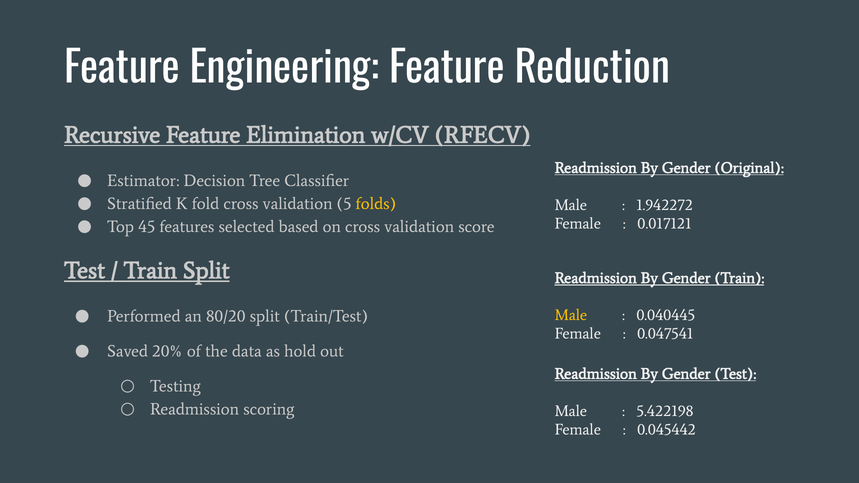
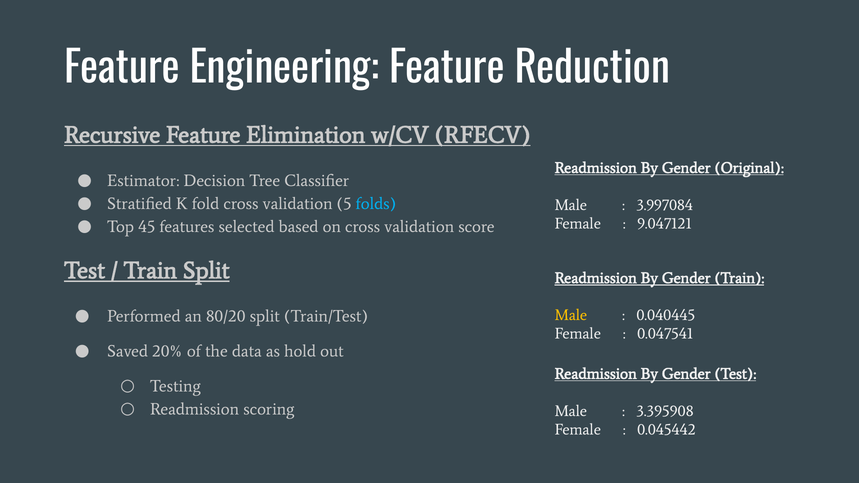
folds colour: yellow -> light blue
1.942272: 1.942272 -> 3.997084
0.017121: 0.017121 -> 9.047121
5.422198: 5.422198 -> 3.395908
